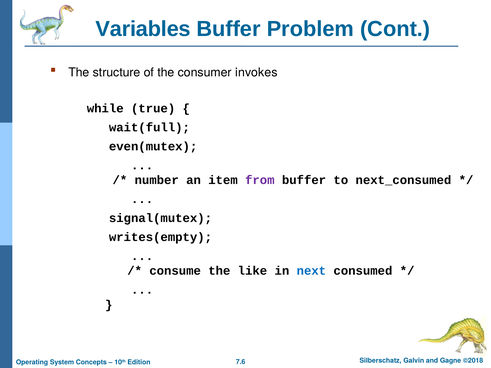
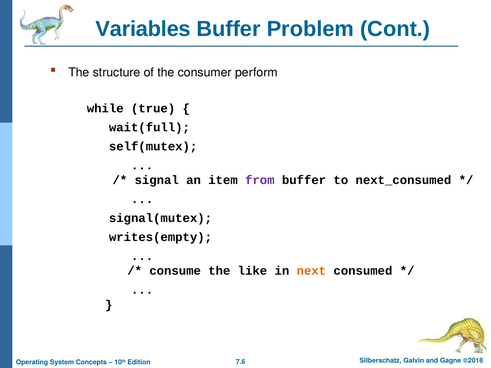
invokes: invokes -> perform
even(mutex: even(mutex -> self(mutex
number: number -> signal
next colour: blue -> orange
